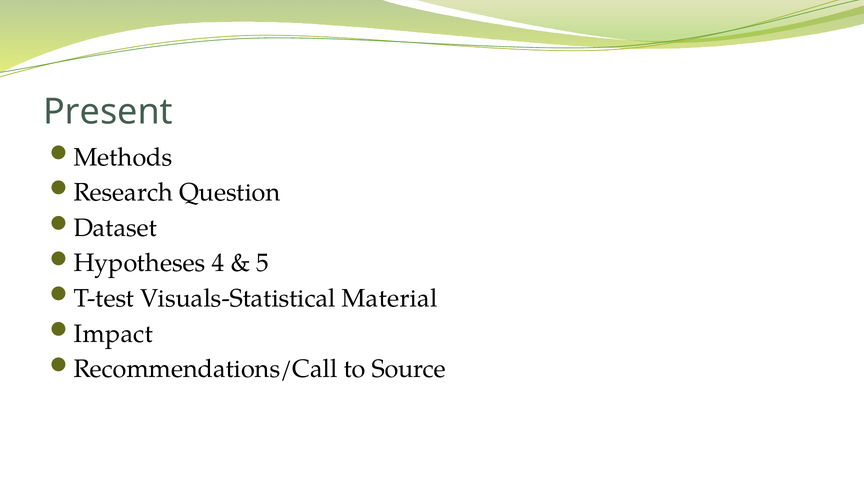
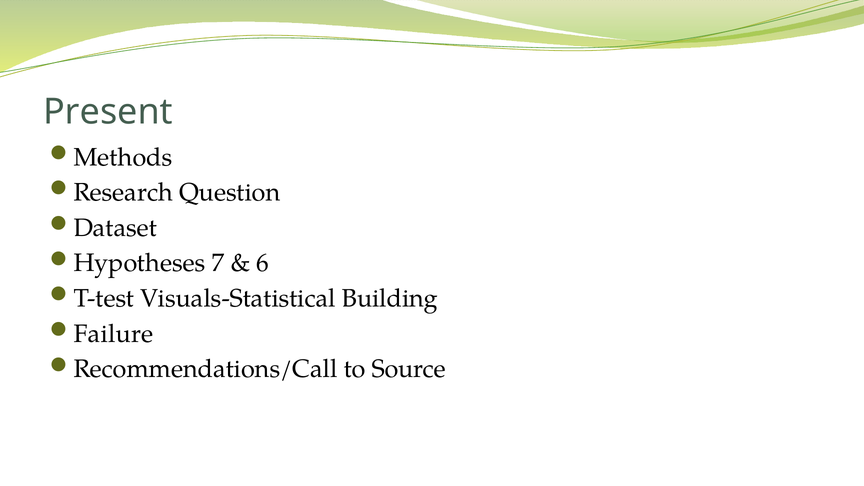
4: 4 -> 7
5: 5 -> 6
Material: Material -> Building
Impact: Impact -> Failure
